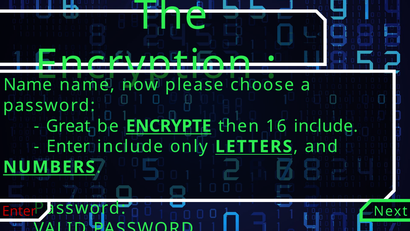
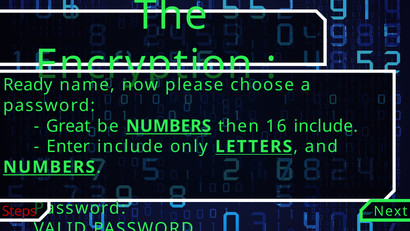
Name at (28, 85): Name -> Ready
be ENCRYPTE: ENCRYPTE -> NUMBERS
Enter at (19, 211): Enter -> Steps
